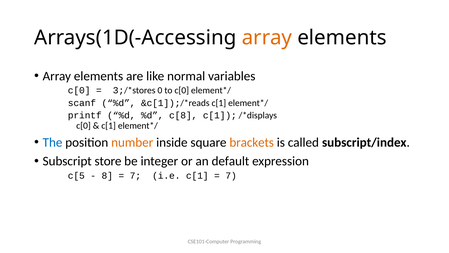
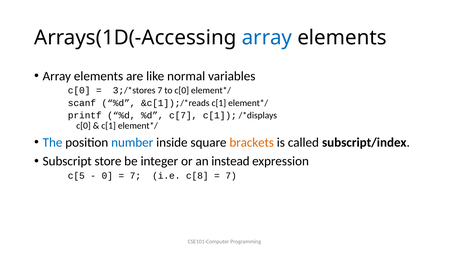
array at (267, 38) colour: orange -> blue
0 at (160, 90): 0 -> 7
c[8: c[8 -> c[7
number colour: orange -> blue
default: default -> instead
8: 8 -> 0
i.e c[1: c[1 -> c[8
